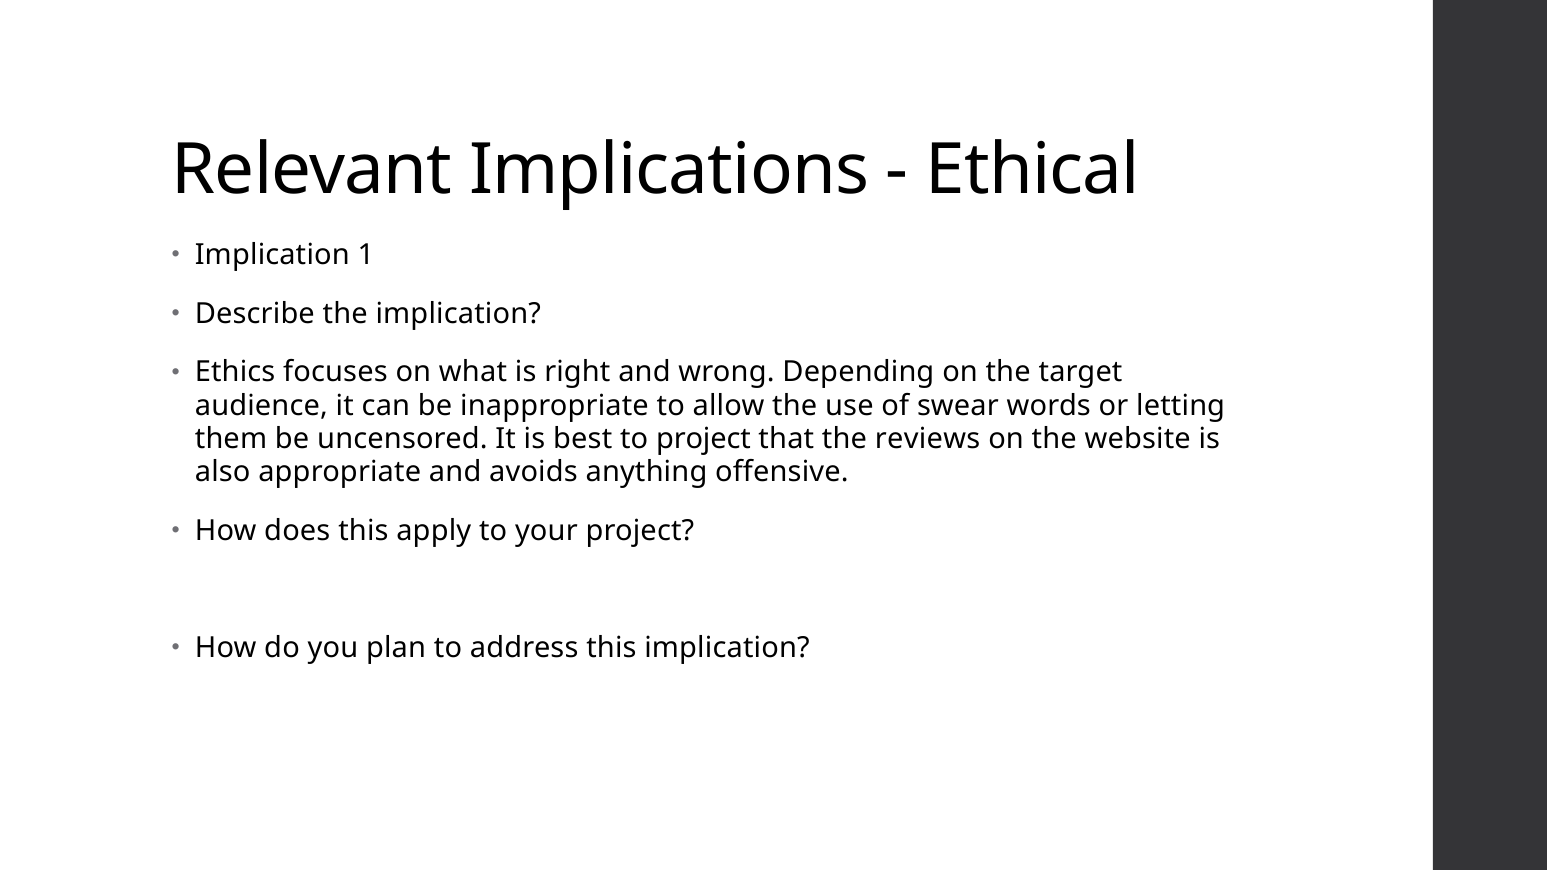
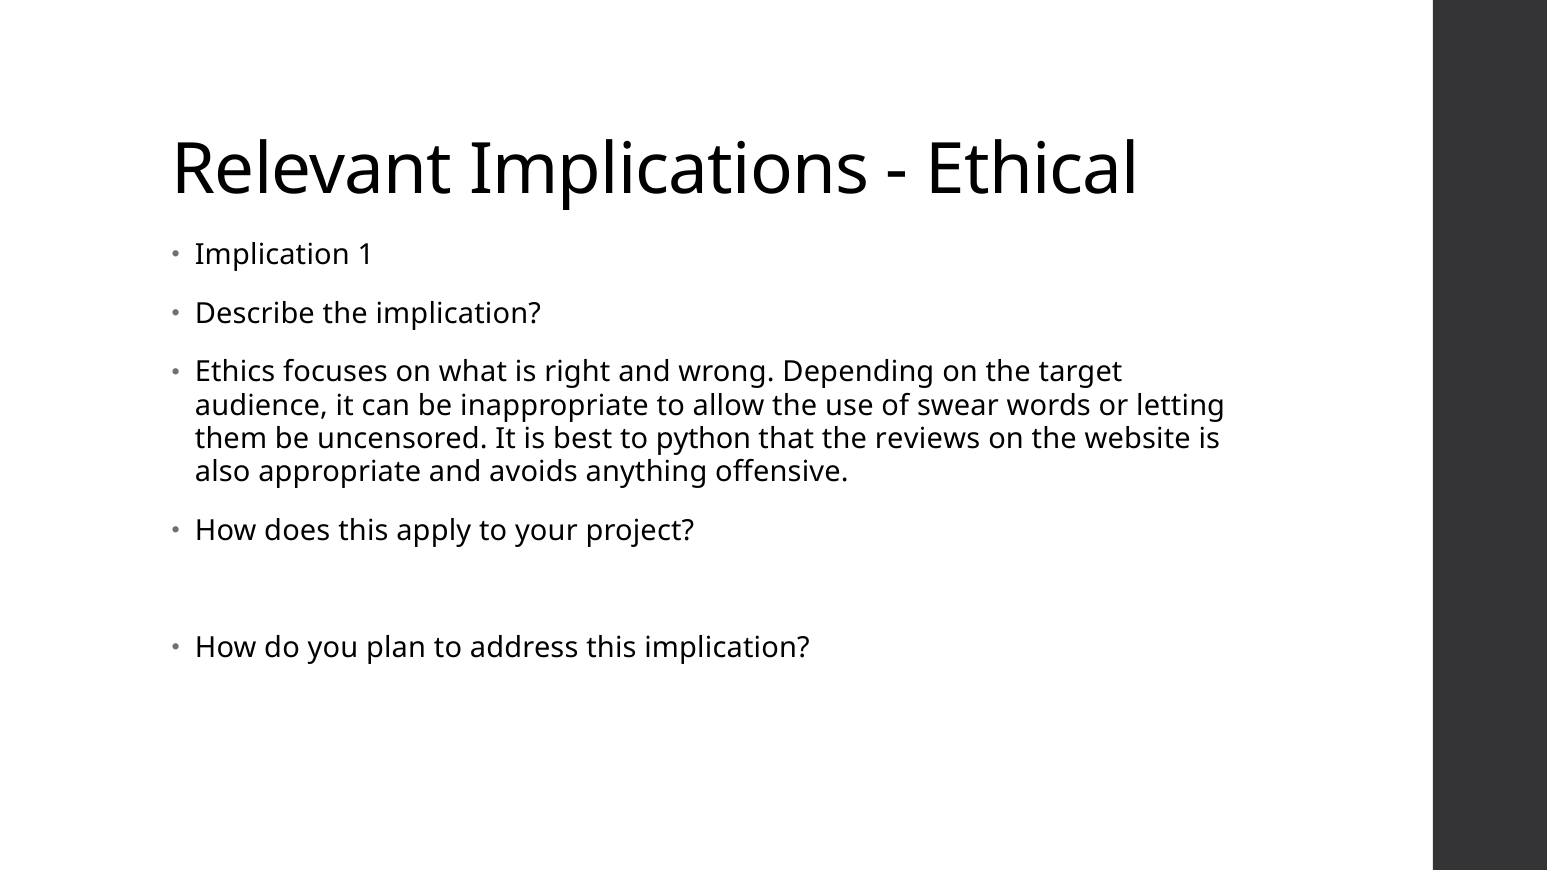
to project: project -> python
